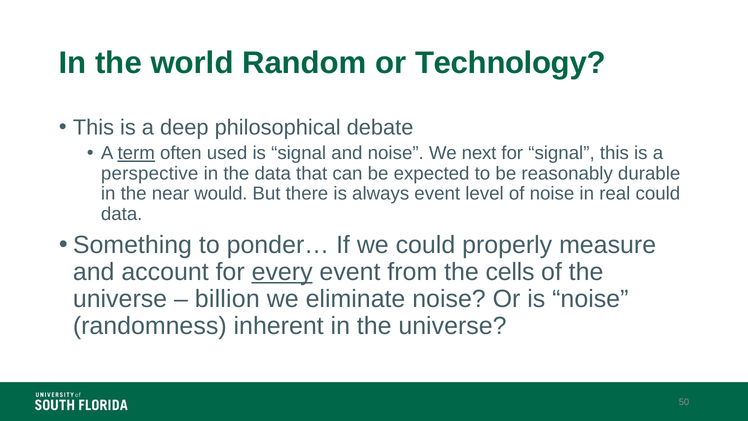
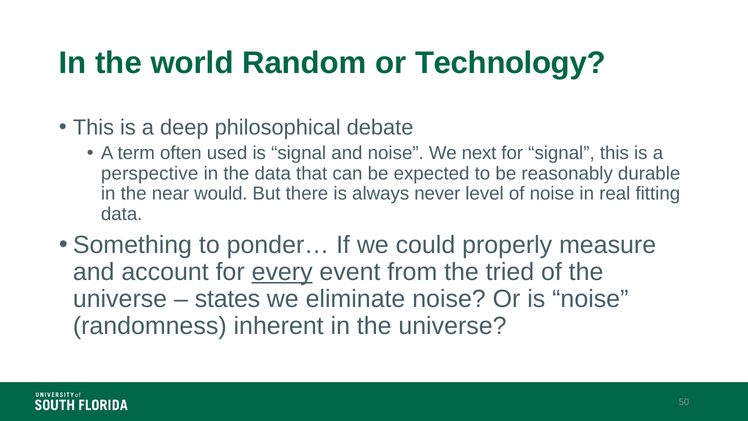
term underline: present -> none
always event: event -> never
real could: could -> fitting
cells: cells -> tried
billion: billion -> states
